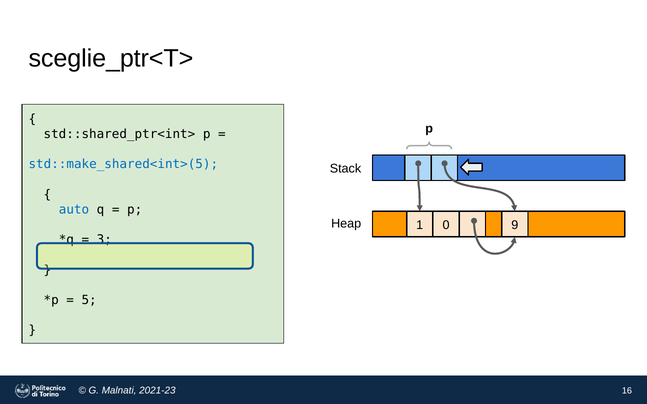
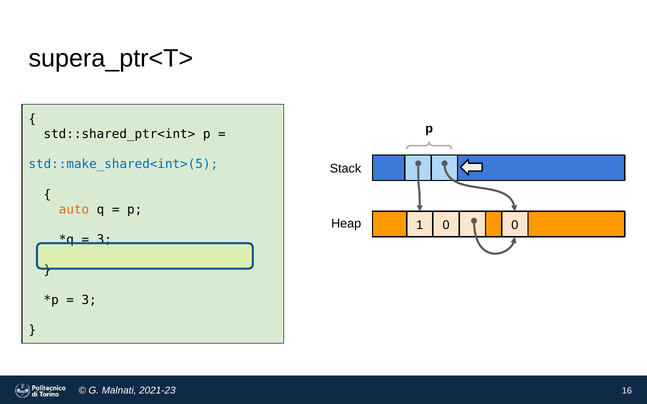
sceglie_ptr<T>: sceglie_ptr<T> -> supera_ptr<T>
auto colour: blue -> orange
Heap 9: 9 -> 0
5 at (89, 300): 5 -> 3
